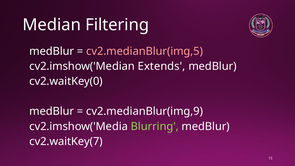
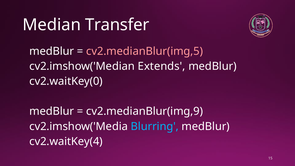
Filtering: Filtering -> Transfer
Blurring colour: light green -> light blue
cv2.waitKey(7: cv2.waitKey(7 -> cv2.waitKey(4
